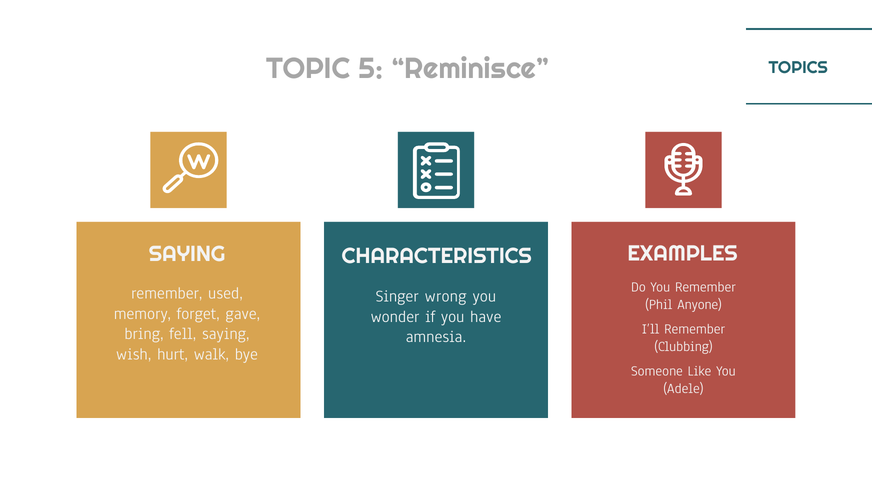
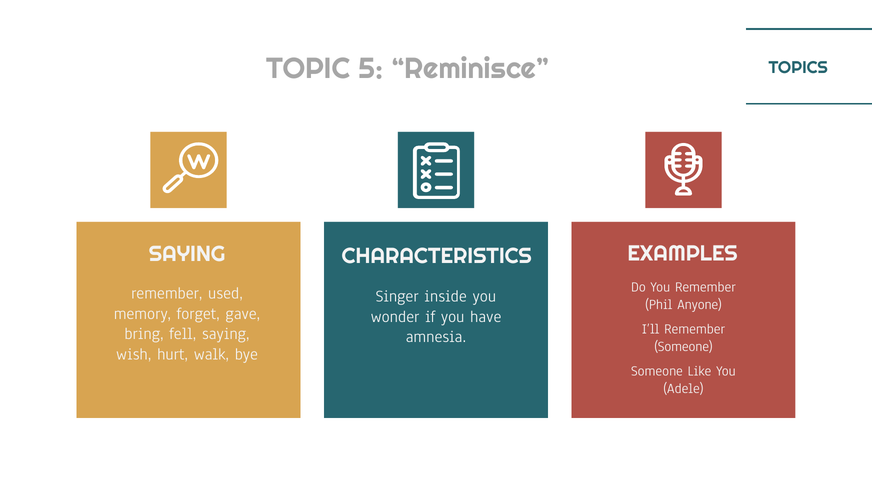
wrong: wrong -> inside
Clubbing at (683, 347): Clubbing -> Someone
